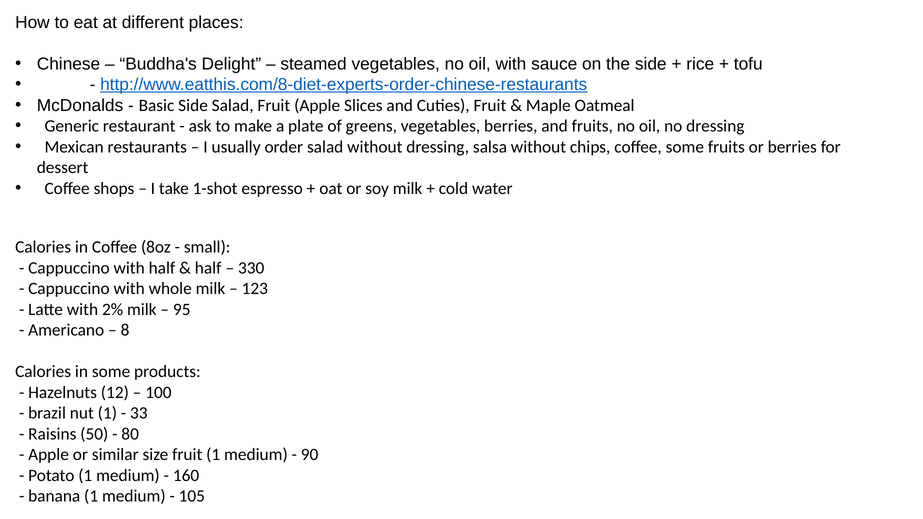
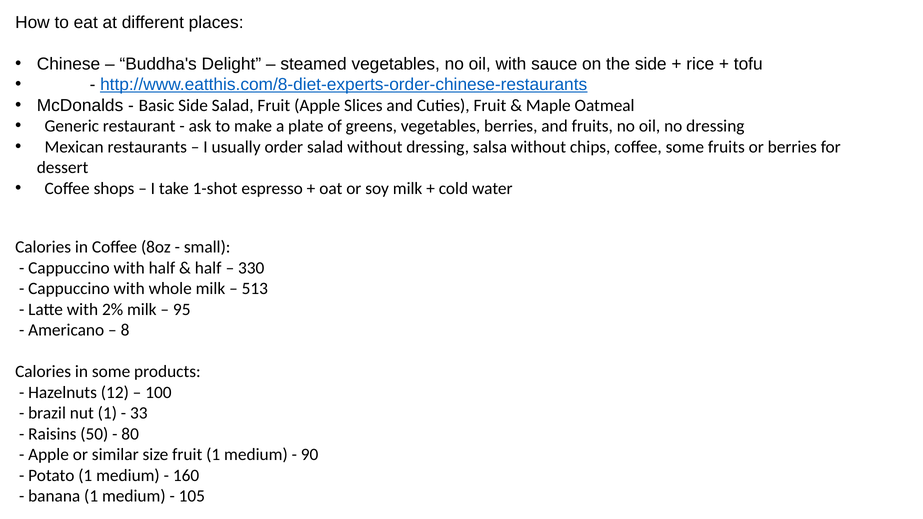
123: 123 -> 513
